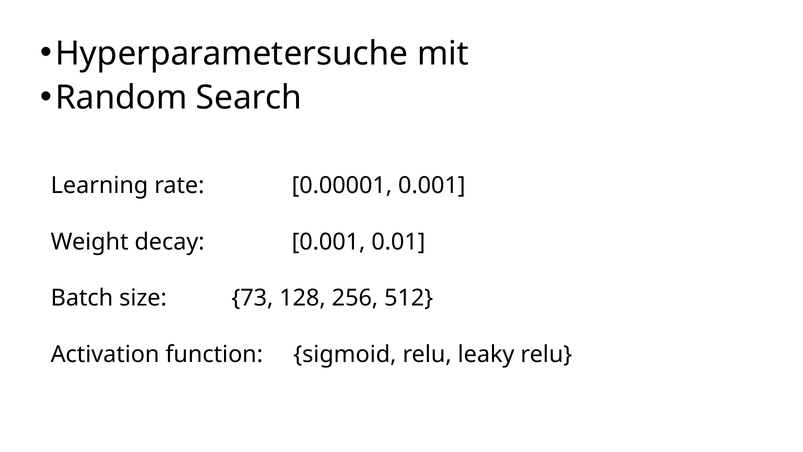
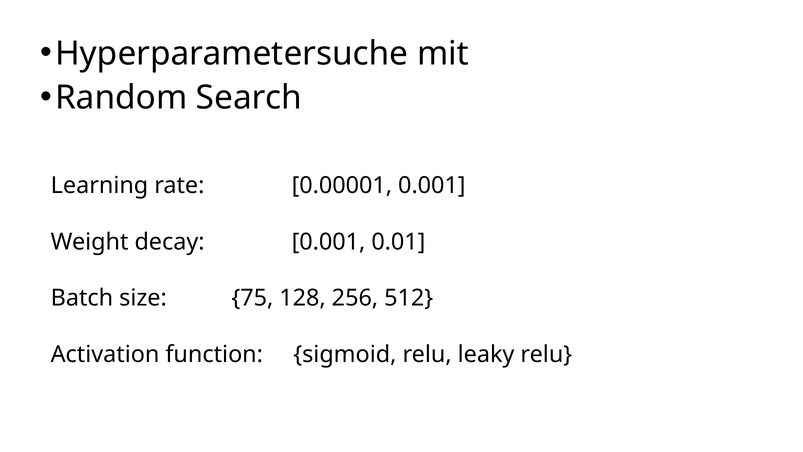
73: 73 -> 75
